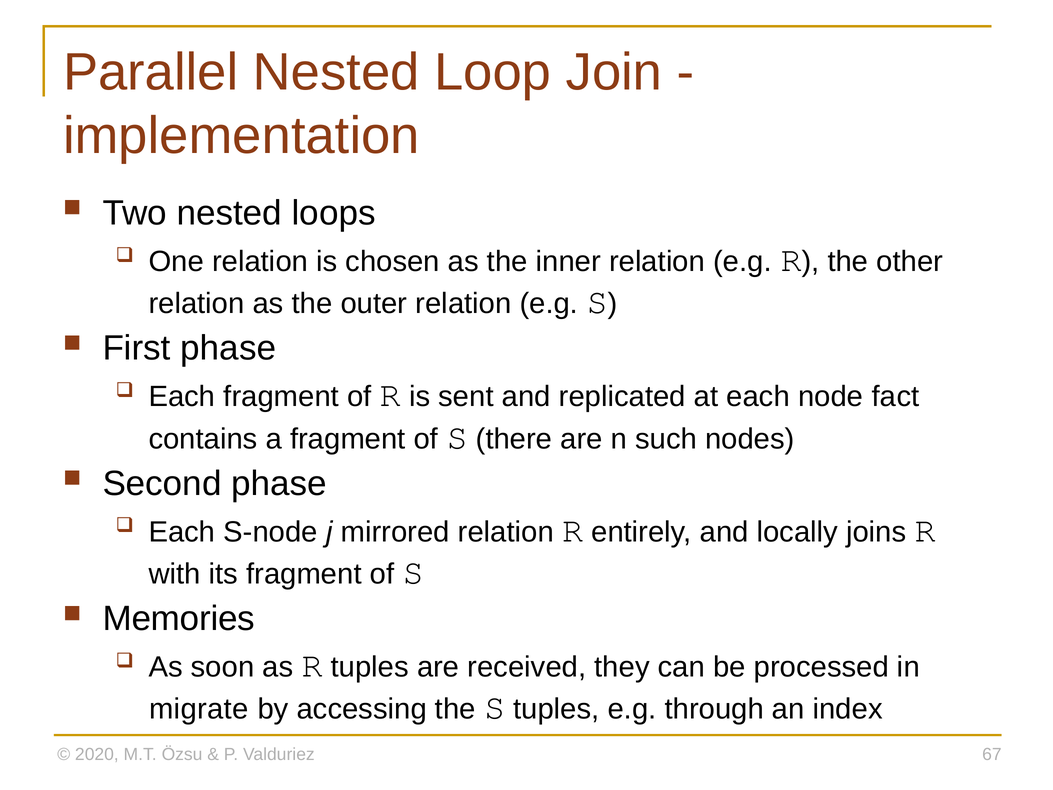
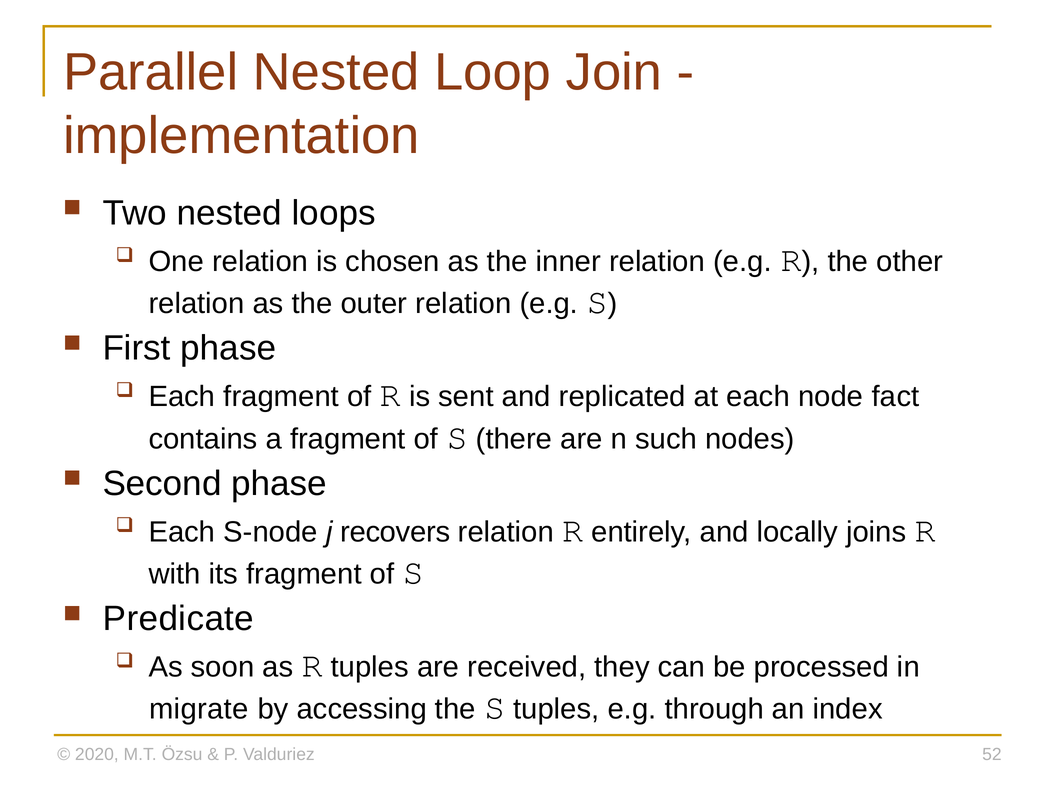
mirrored: mirrored -> recovers
Memories: Memories -> Predicate
67: 67 -> 52
